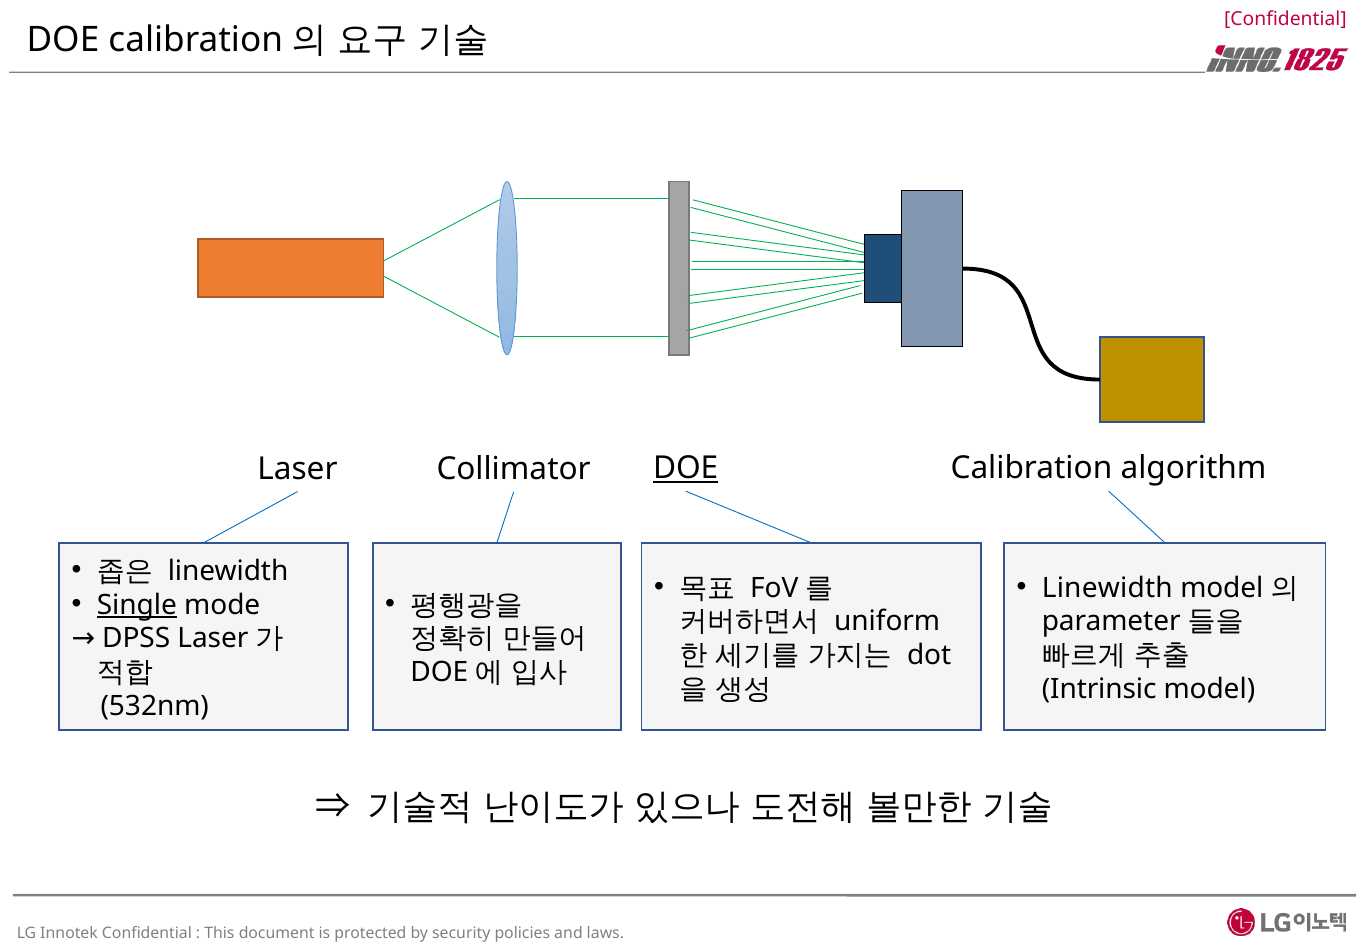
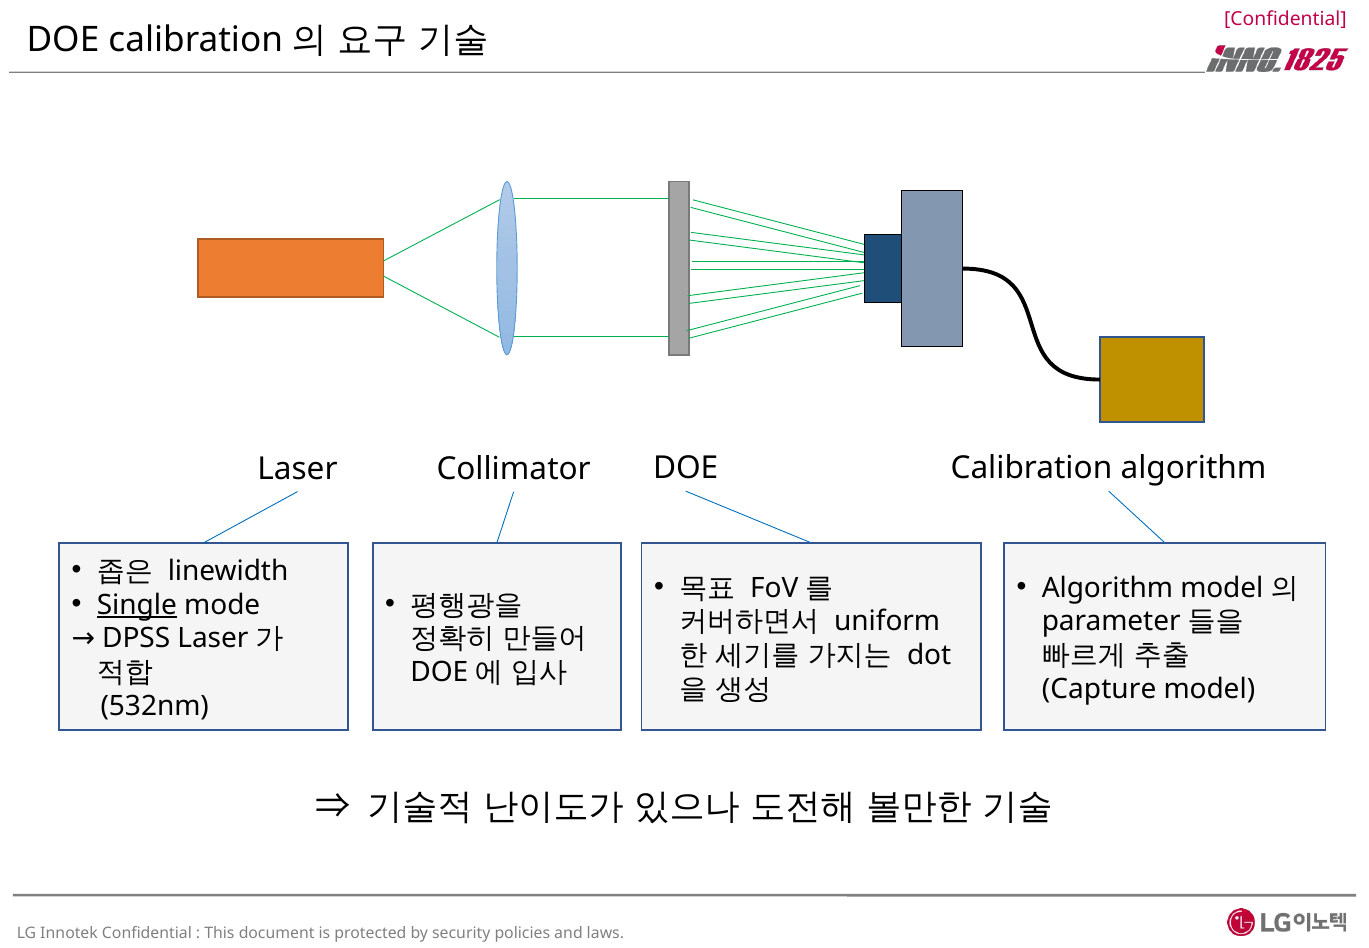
DOE at (686, 468) underline: present -> none
Linewidth at (1107, 588): Linewidth -> Algorithm
Intrinsic: Intrinsic -> Capture
